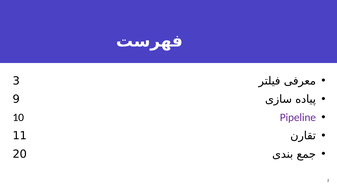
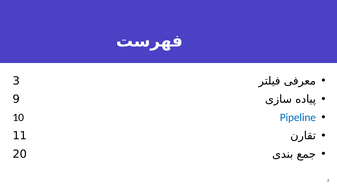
Pipeline colour: purple -> blue
